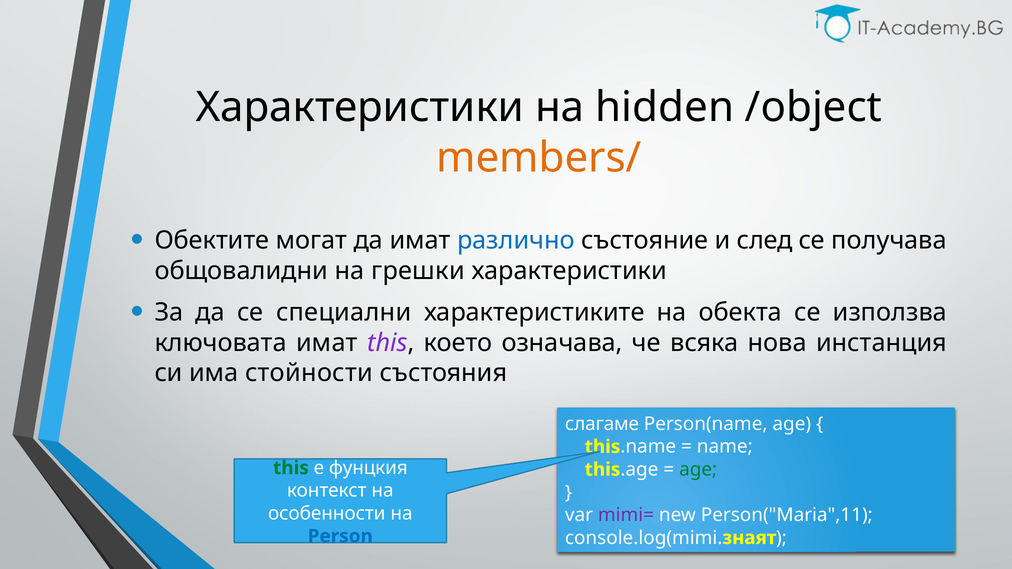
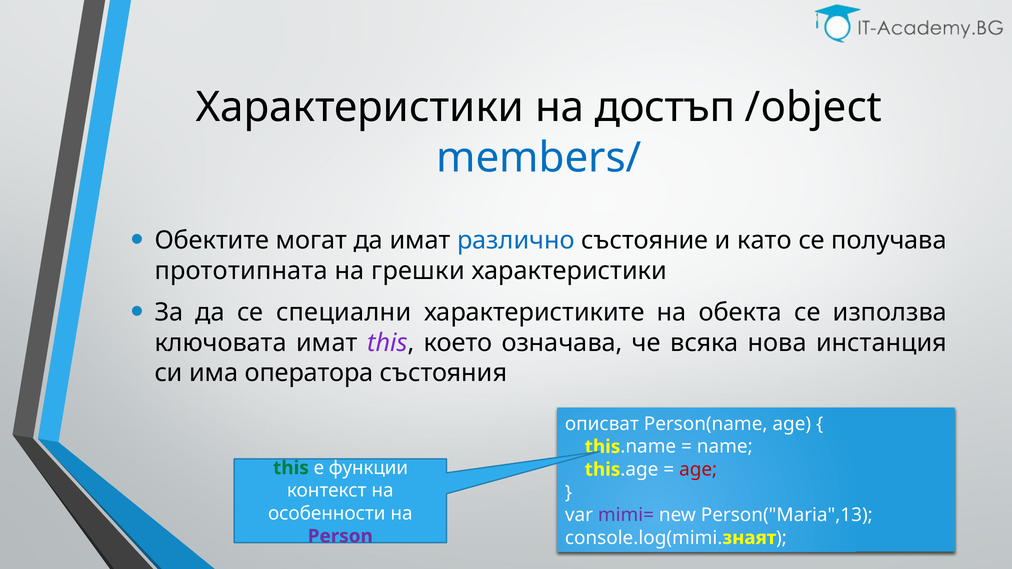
hidden: hidden -> достъп
members/ colour: orange -> blue
след: след -> като
общовалидни: общовалидни -> прототипната
стойности: стойности -> оператора
слагаме: слагаме -> описват
фунцкия: фунцкия -> функции
age at (698, 470) colour: green -> red
Person("Maria",11: Person("Maria",11 -> Person("Maria",13
Person colour: blue -> purple
